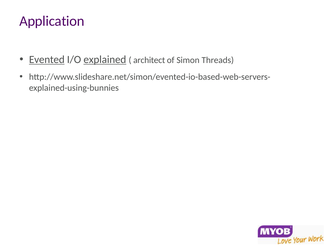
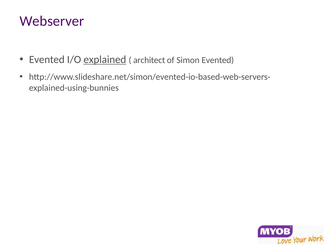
Application: Application -> Webserver
Evented at (47, 59) underline: present -> none
Simon Threads: Threads -> Evented
